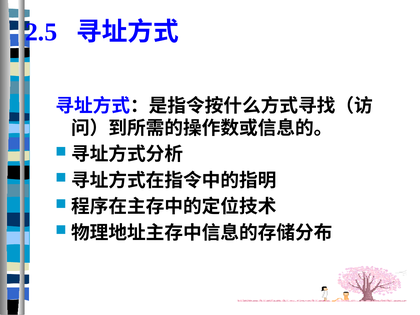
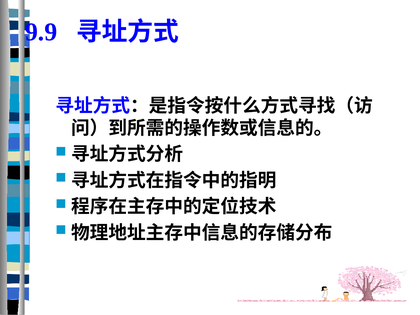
2.5: 2.5 -> 9.9
